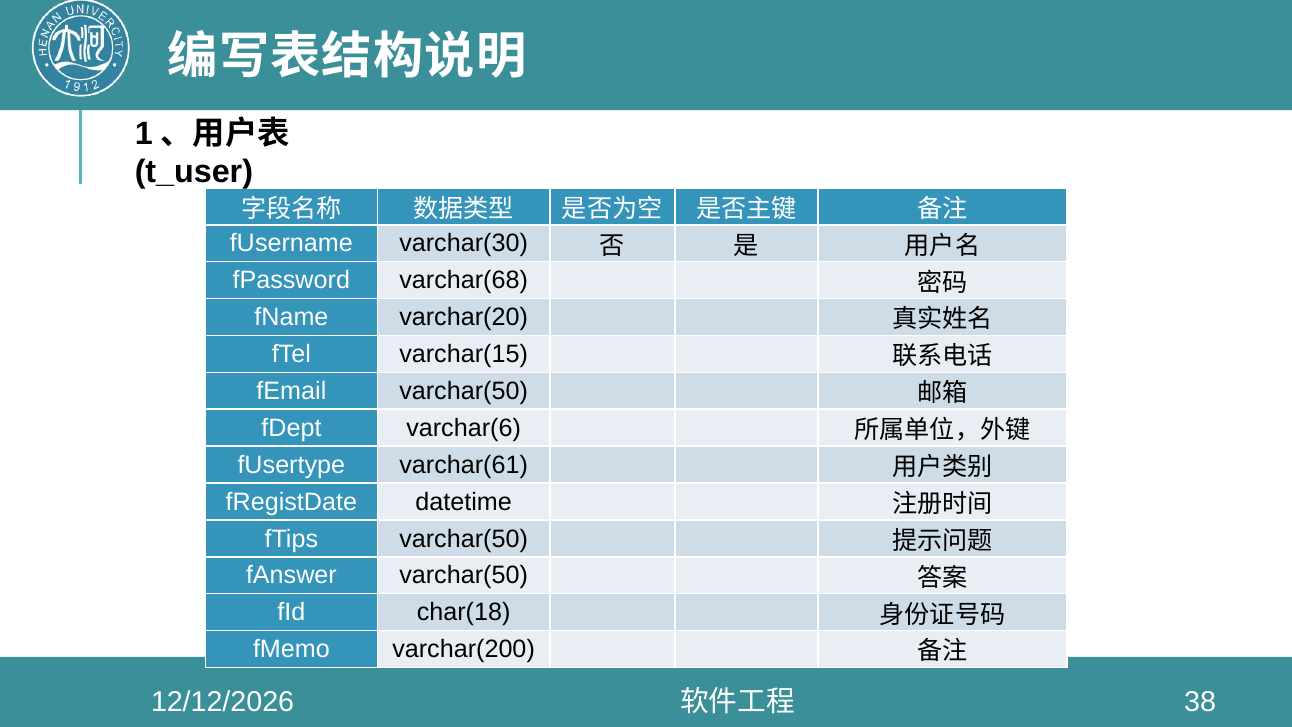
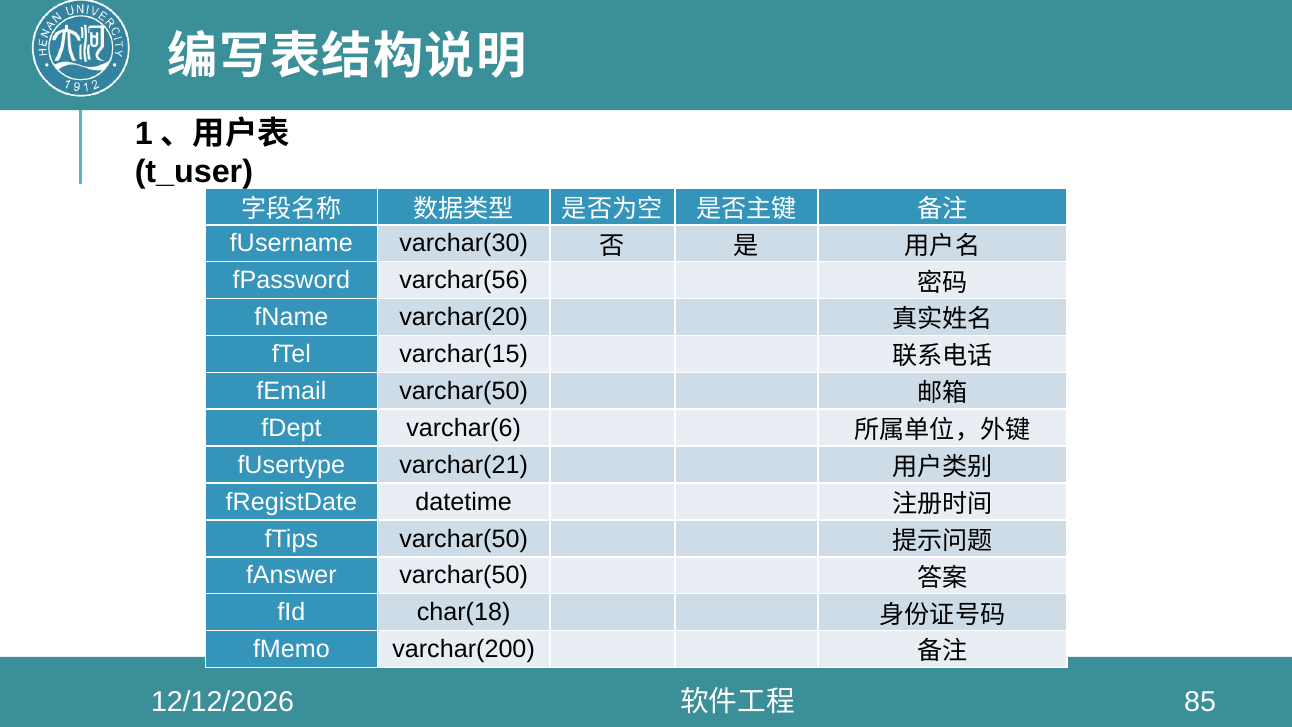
varchar(68: varchar(68 -> varchar(56
varchar(61: varchar(61 -> varchar(21
38: 38 -> 85
